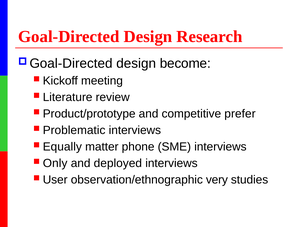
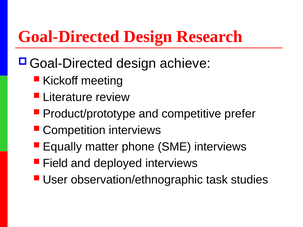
become: become -> achieve
Problematic: Problematic -> Competition
Only: Only -> Field
very: very -> task
